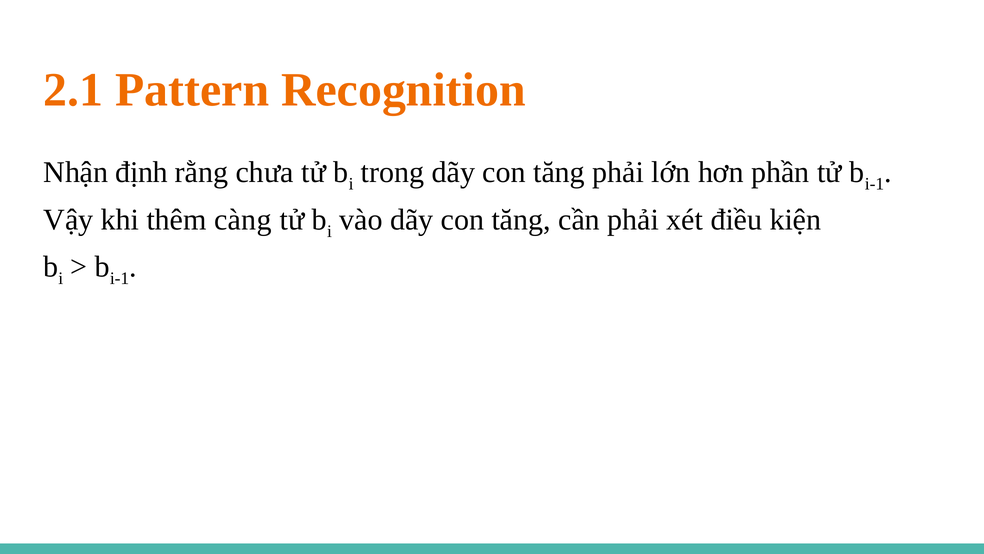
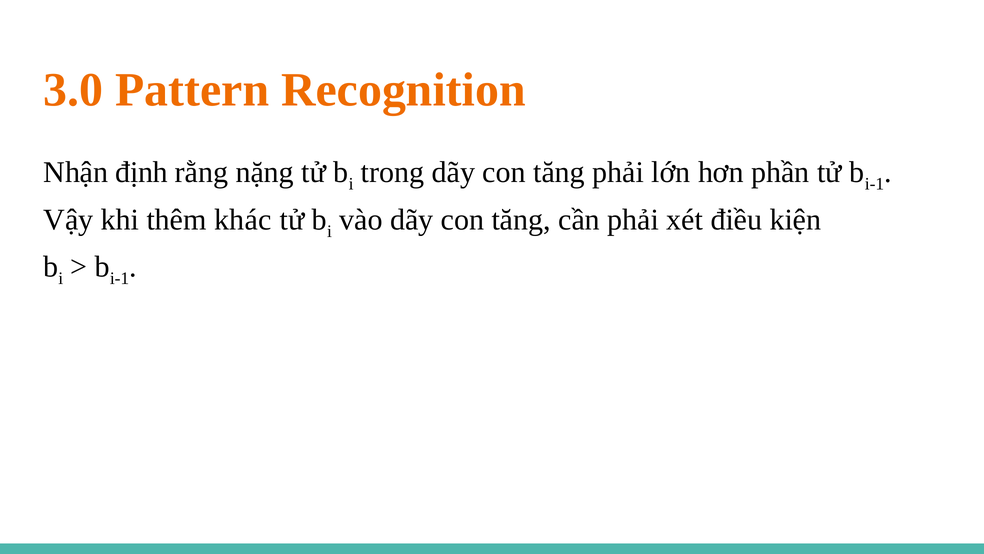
2.1: 2.1 -> 3.0
chưa: chưa -> nặng
càng: càng -> khác
